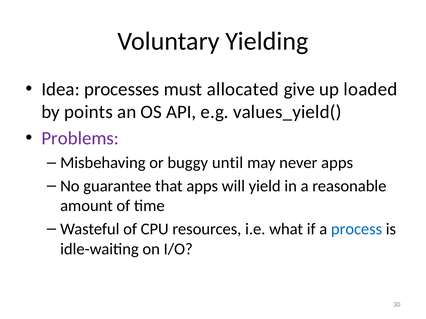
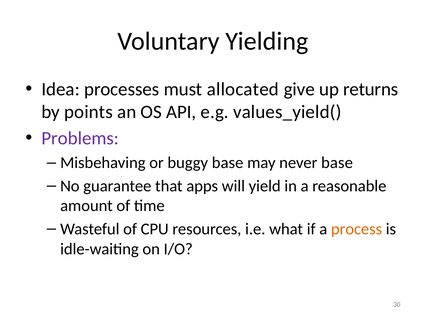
loaded: loaded -> returns
buggy until: until -> base
never apps: apps -> base
process colour: blue -> orange
